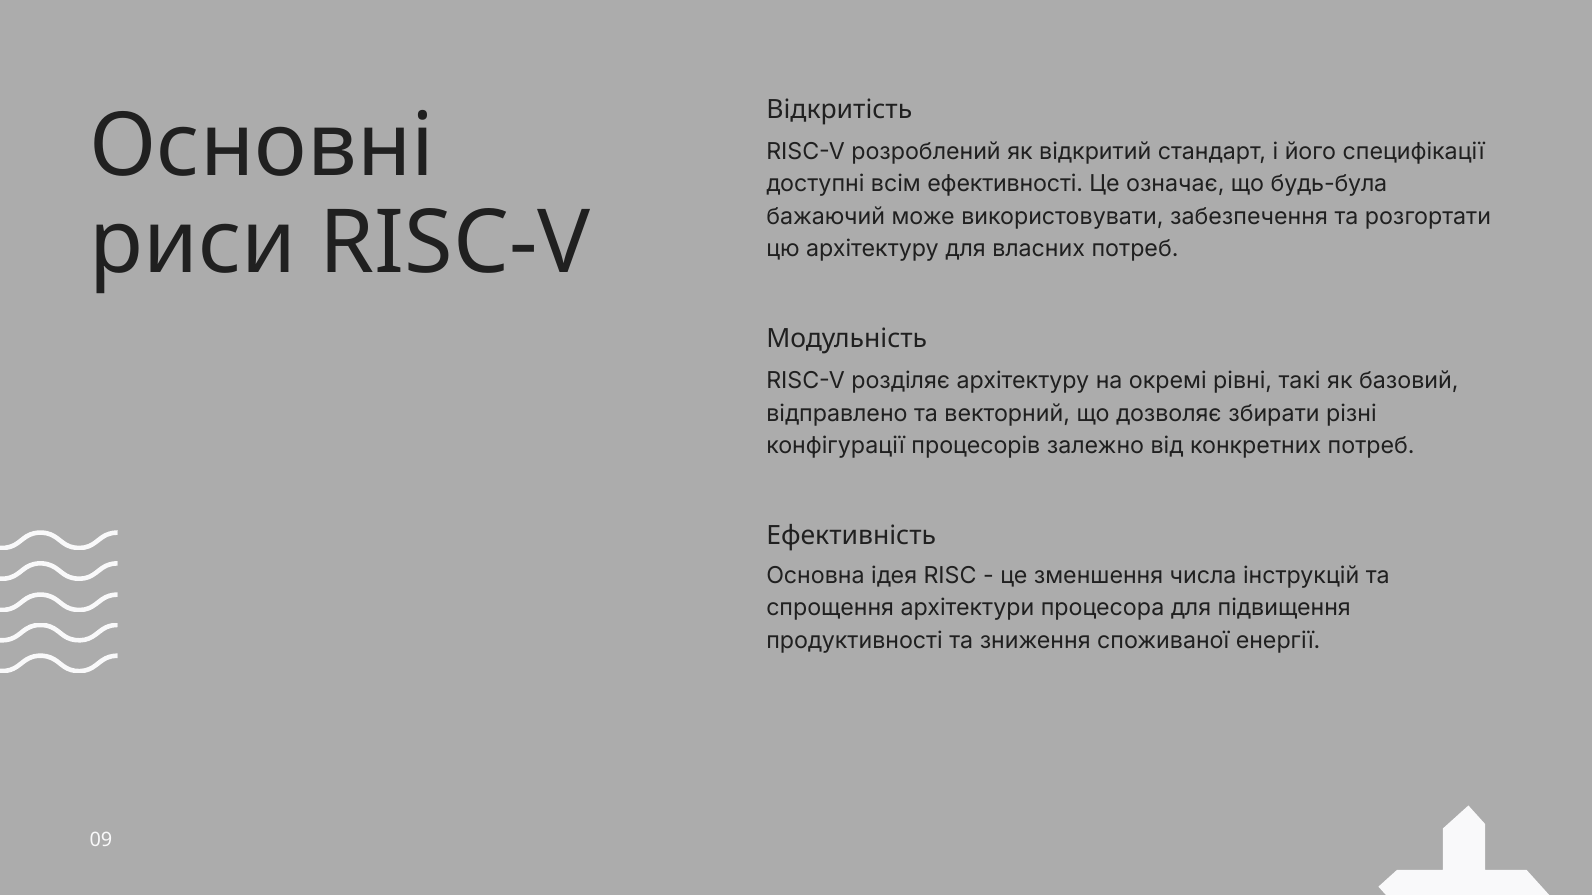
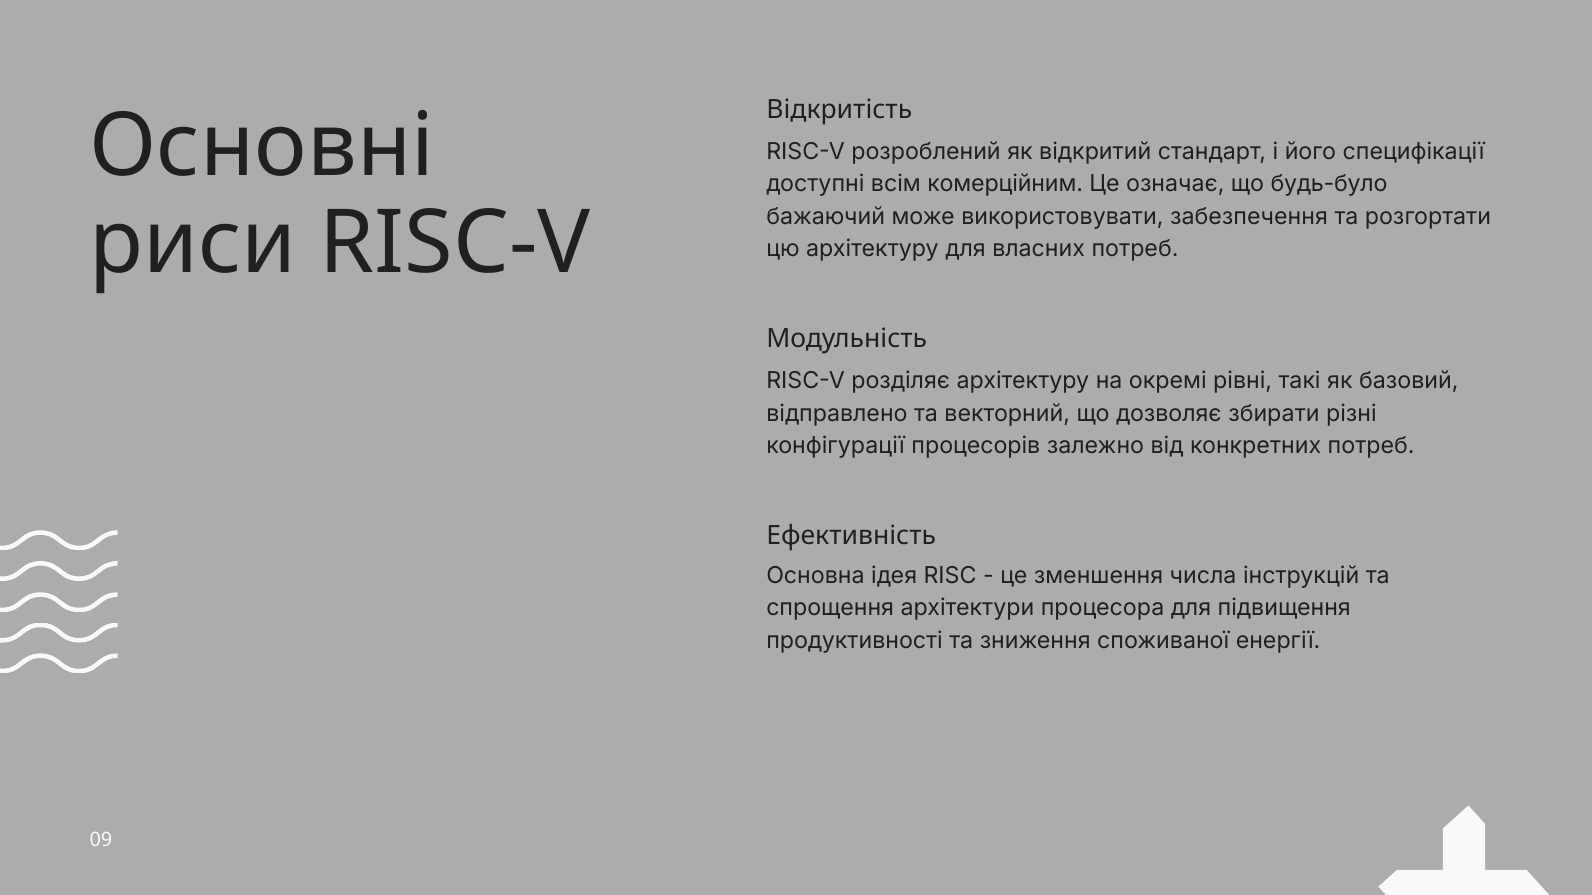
ефективності: ефективності -> комерційним
будь-була: будь-була -> будь-було
